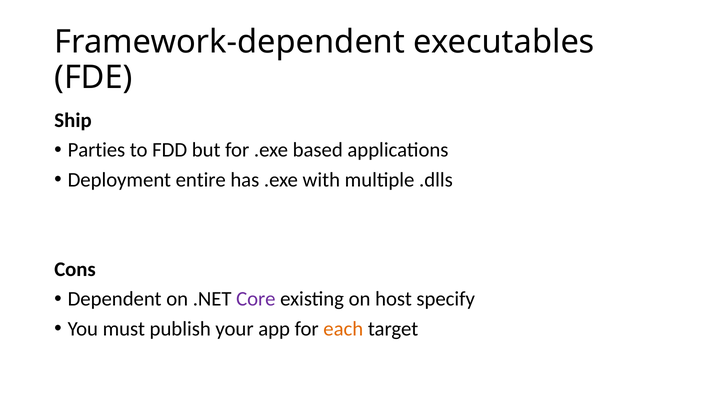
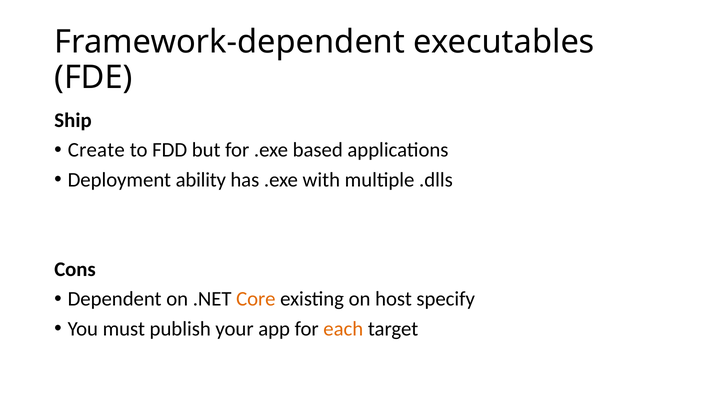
Parties: Parties -> Create
entire: entire -> ability
Core colour: purple -> orange
